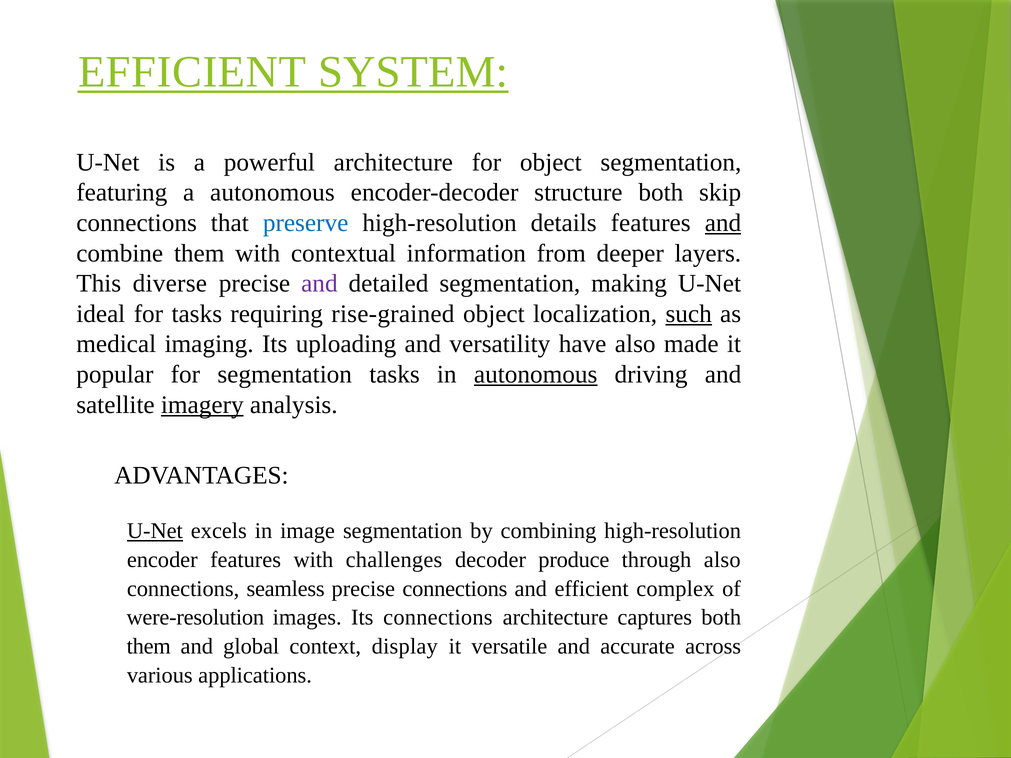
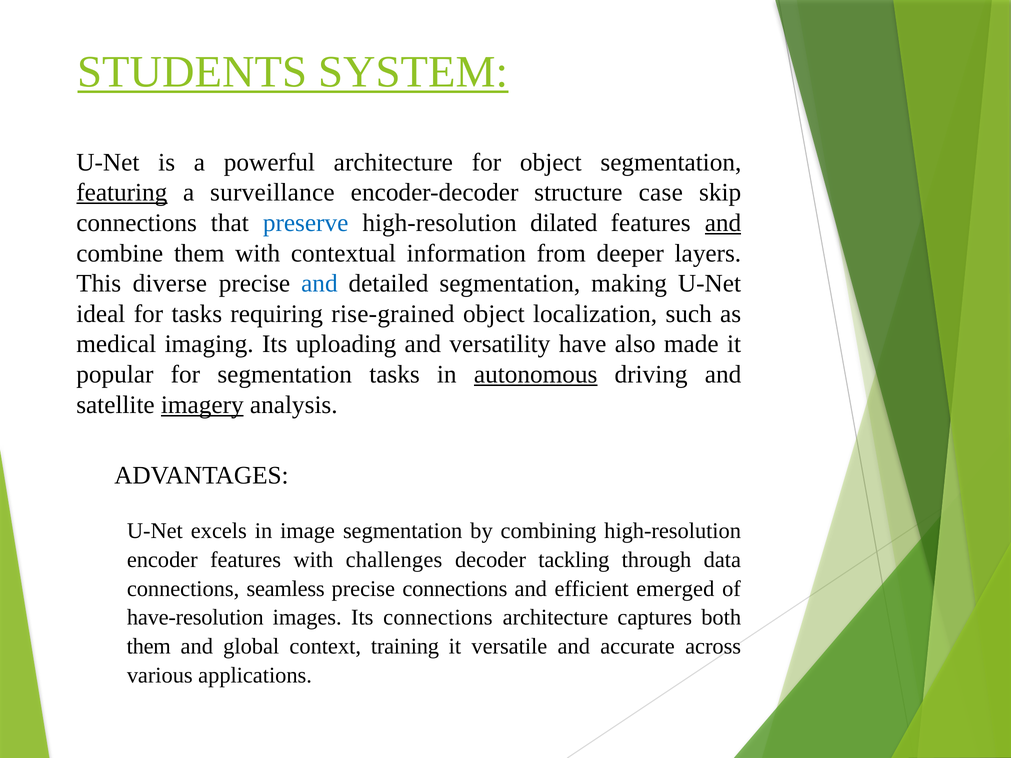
EFFICIENT at (192, 72): EFFICIENT -> STUDENTS
featuring underline: none -> present
a autonomous: autonomous -> surveillance
structure both: both -> case
details: details -> dilated
and at (319, 284) colour: purple -> blue
such underline: present -> none
U-Net at (155, 531) underline: present -> none
produce: produce -> tackling
through also: also -> data
complex: complex -> emerged
were-resolution: were-resolution -> have-resolution
display: display -> training
